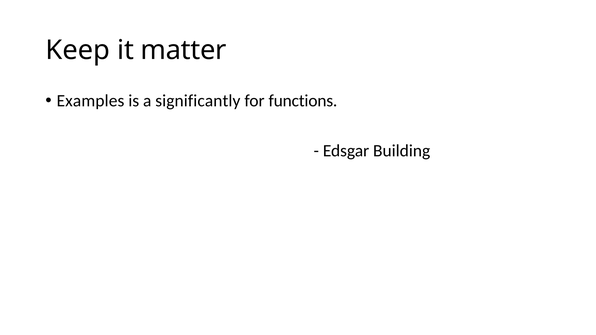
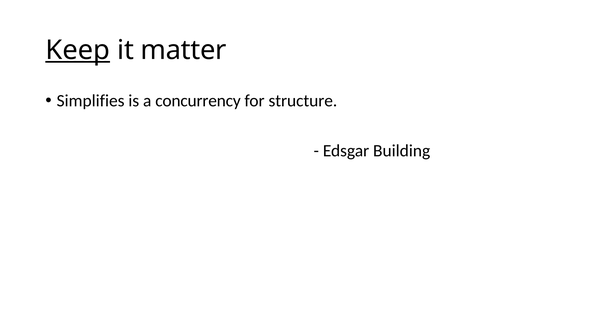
Keep underline: none -> present
Examples: Examples -> Simplifies
significantly: significantly -> concurrency
functions: functions -> structure
